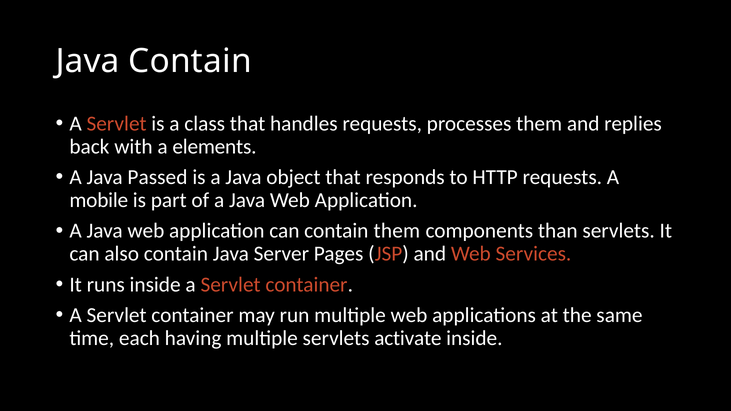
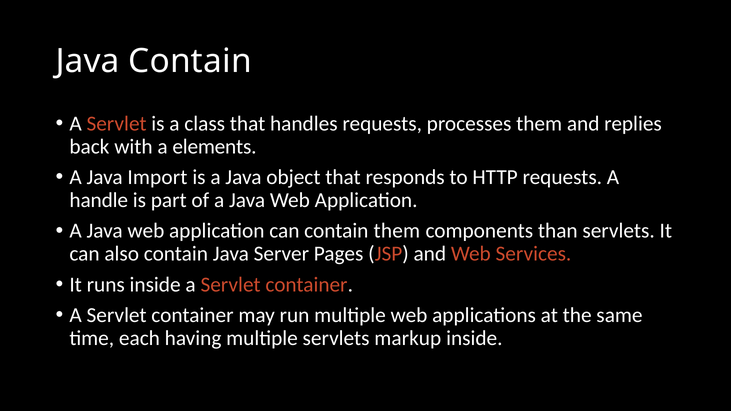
Passed: Passed -> Import
mobile: mobile -> handle
activate: activate -> markup
